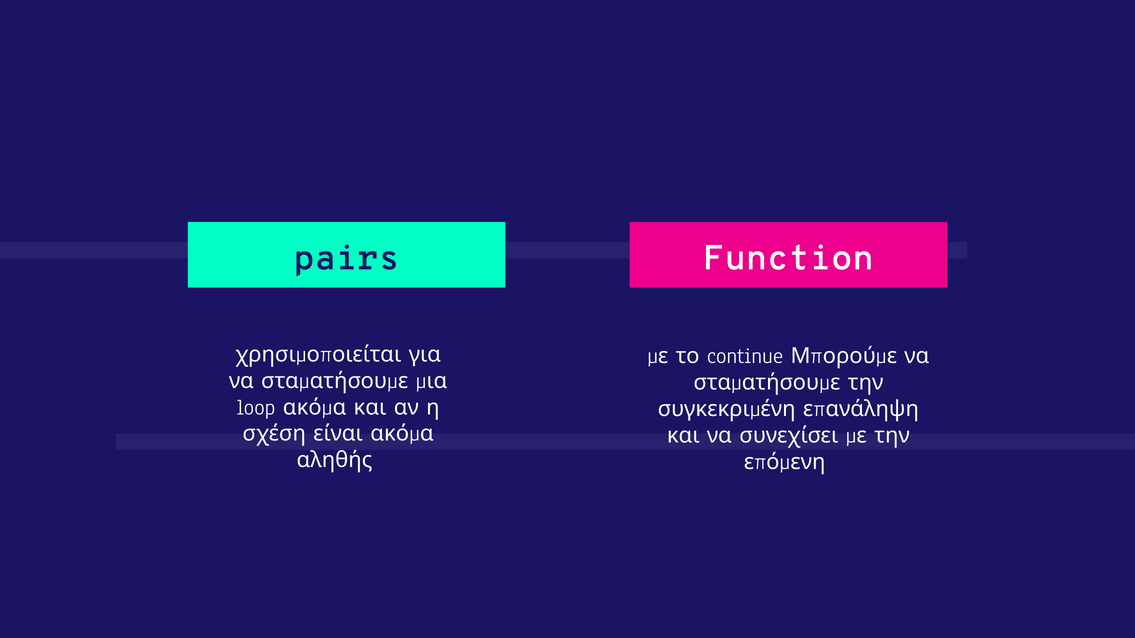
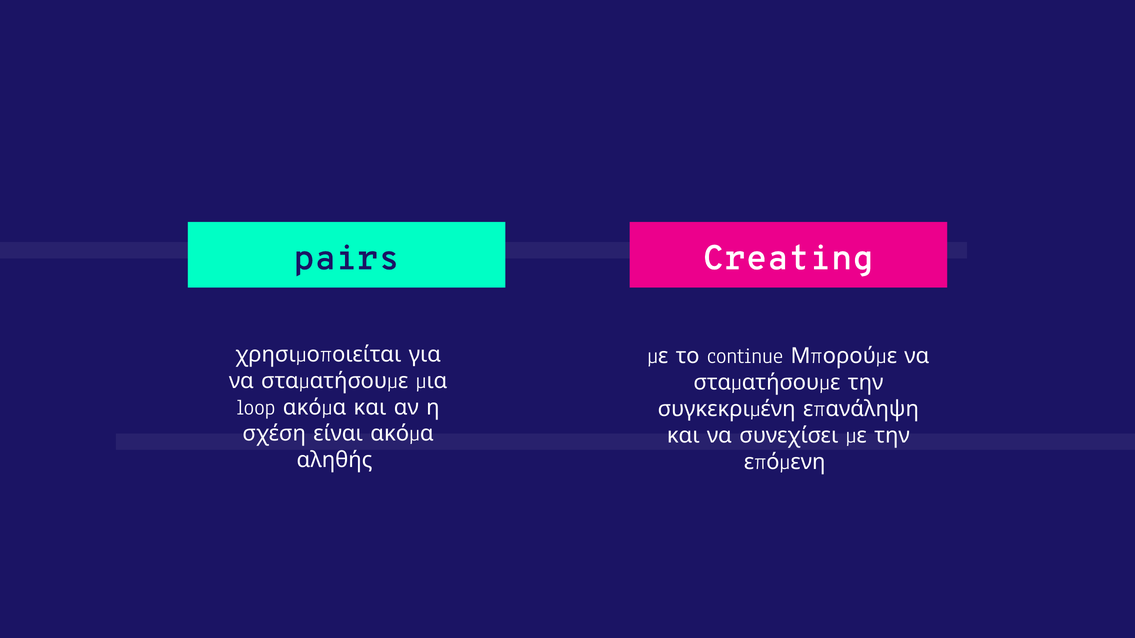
Function: Function -> Creating
